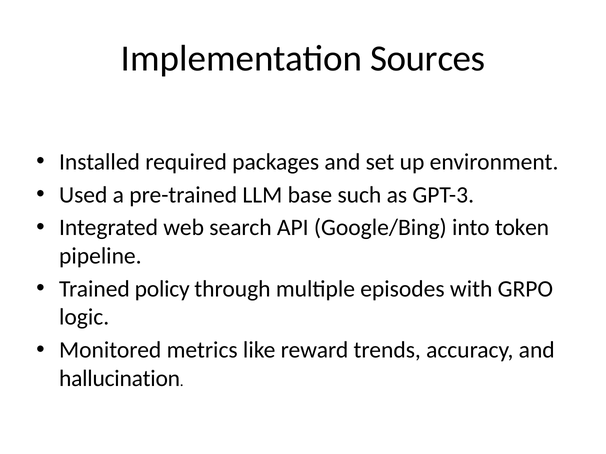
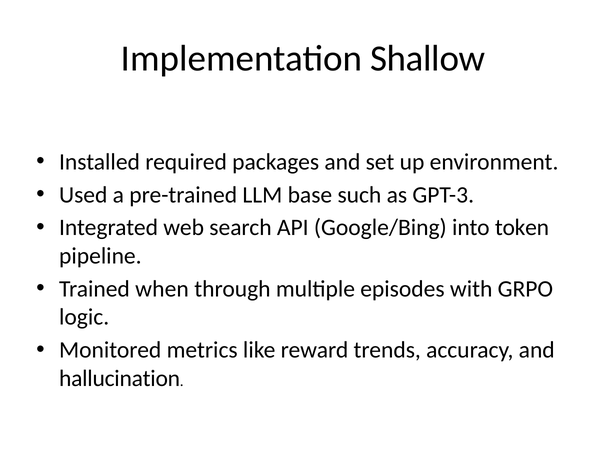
Sources: Sources -> Shallow
policy: policy -> when
